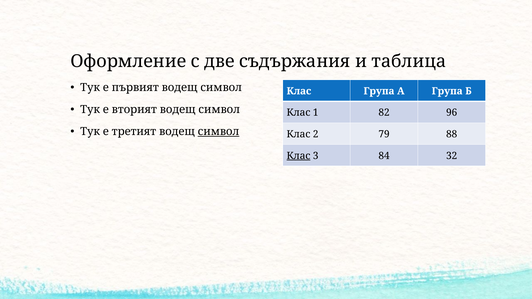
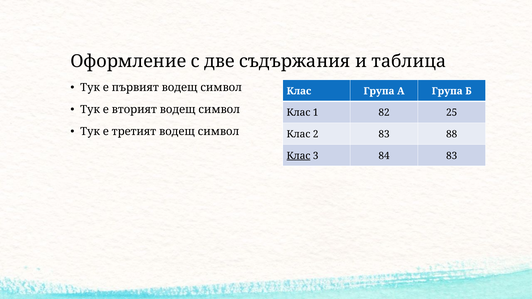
96: 96 -> 25
символ at (219, 132) underline: present -> none
2 79: 79 -> 83
84 32: 32 -> 83
